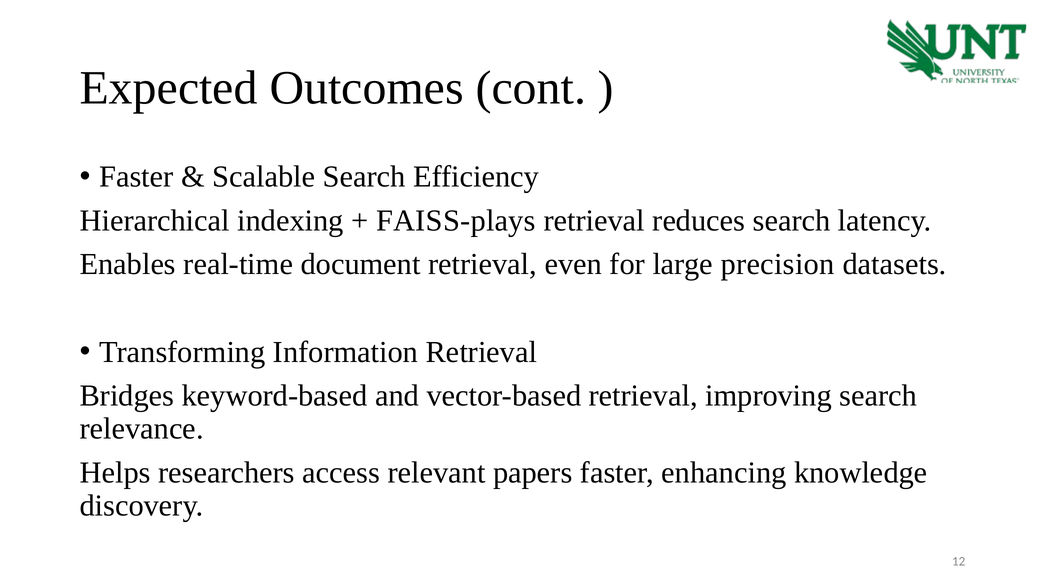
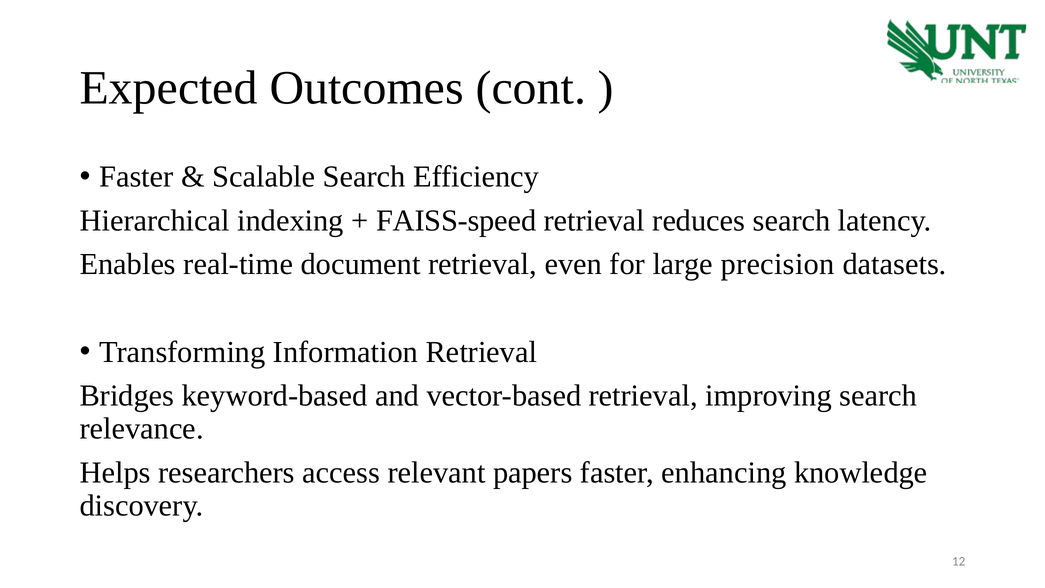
FAISS-plays: FAISS-plays -> FAISS-speed
